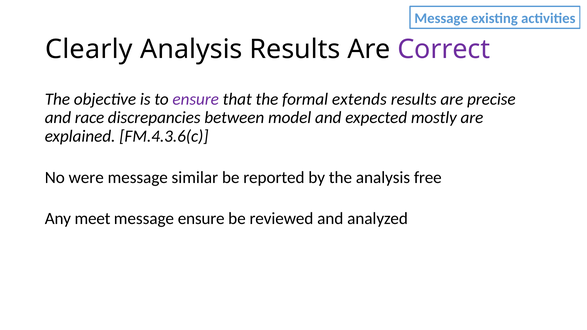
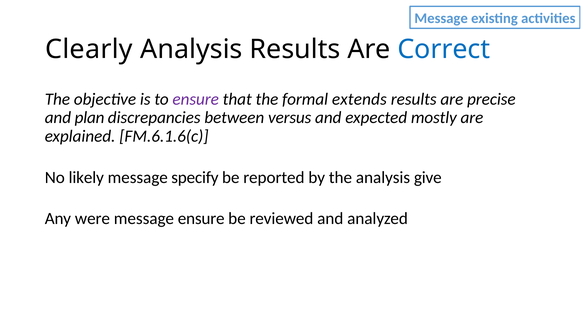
Correct colour: purple -> blue
race: race -> plan
model: model -> versus
FM.4.3.6(c: FM.4.3.6(c -> FM.6.1.6(c
were: were -> likely
similar: similar -> specify
free: free -> give
meet: meet -> were
